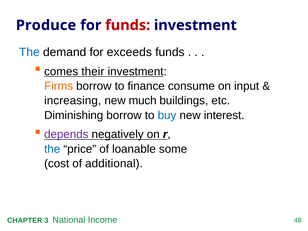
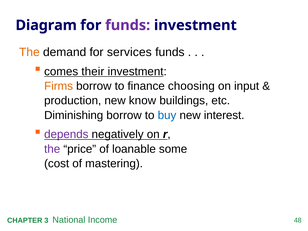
Produce: Produce -> Diagram
funds at (128, 25) colour: red -> purple
The at (29, 52) colour: blue -> orange
exceeds: exceeds -> services
consume: consume -> choosing
increasing: increasing -> production
much: much -> know
the at (52, 149) colour: blue -> purple
additional: additional -> mastering
